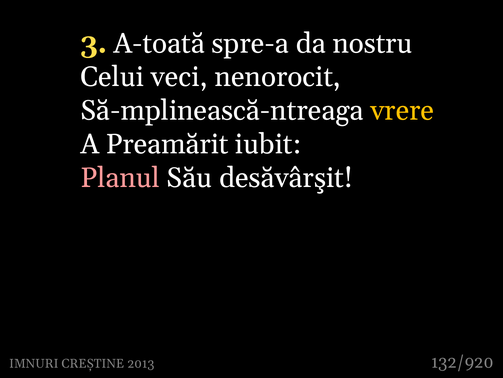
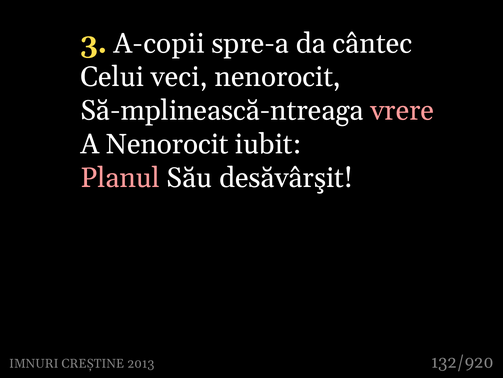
A-toată: A-toată -> A-copii
nostru: nostru -> cântec
vrere colour: yellow -> pink
A Preamărit: Preamărit -> Nenorocit
